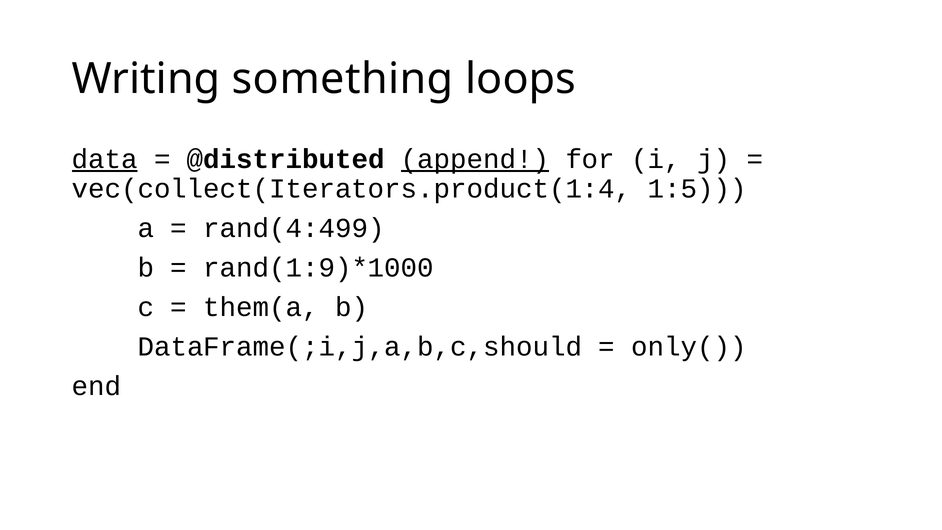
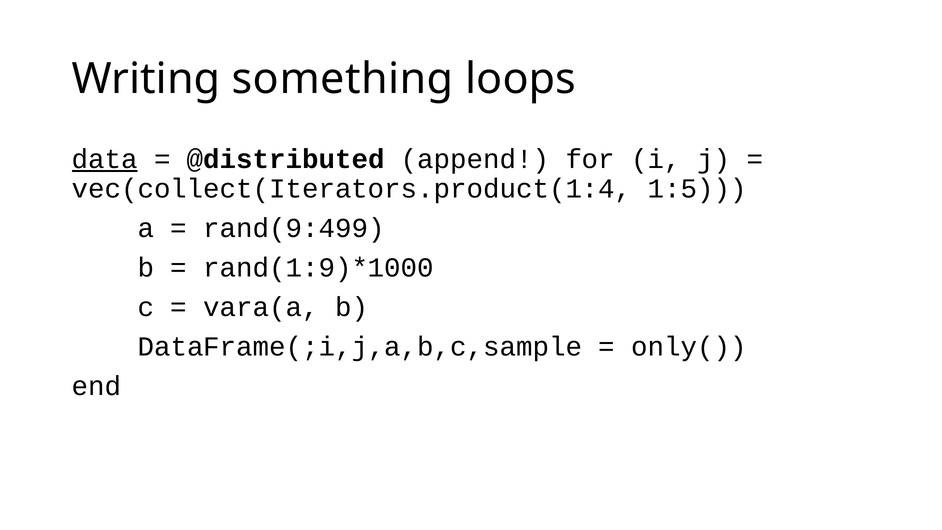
append underline: present -> none
rand(4:499: rand(4:499 -> rand(9:499
them(a: them(a -> vara(a
DataFrame(;i,j,a,b,c,should: DataFrame(;i,j,a,b,c,should -> DataFrame(;i,j,a,b,c,sample
